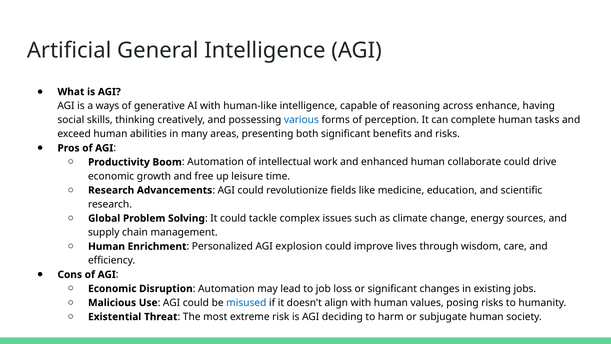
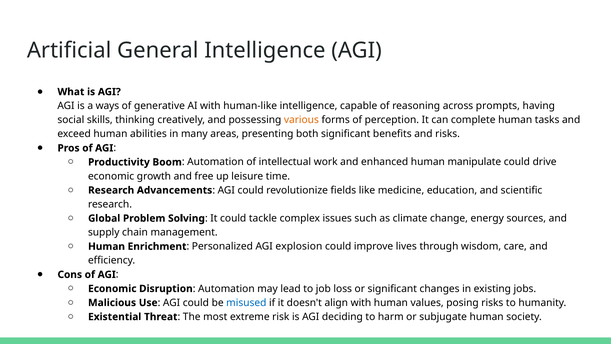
enhance: enhance -> prompts
various colour: blue -> orange
collaborate: collaborate -> manipulate
